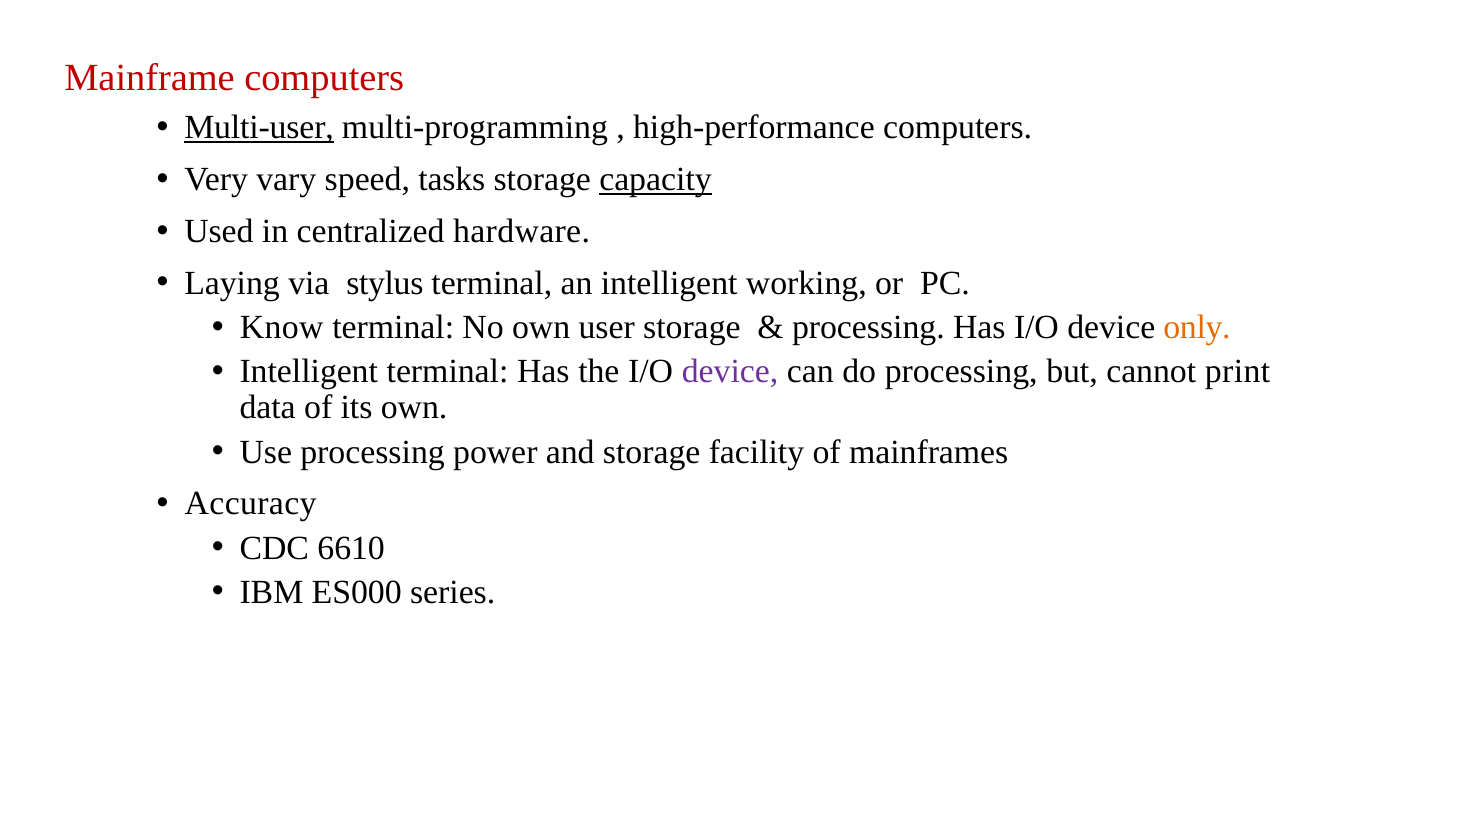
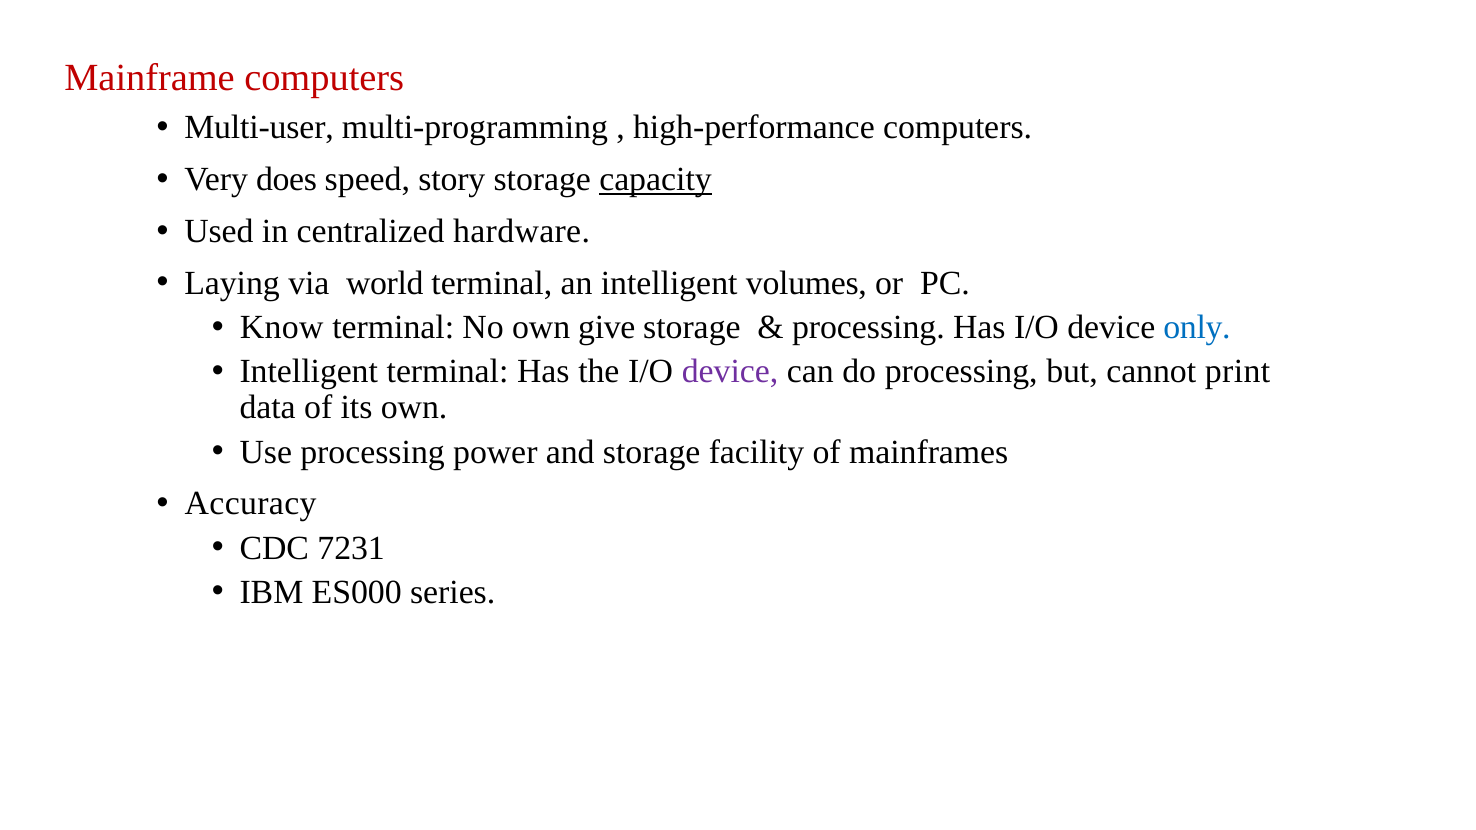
Multi-user underline: present -> none
vary: vary -> does
tasks: tasks -> story
stylus: stylus -> world
working: working -> volumes
user: user -> give
only colour: orange -> blue
6610: 6610 -> 7231
